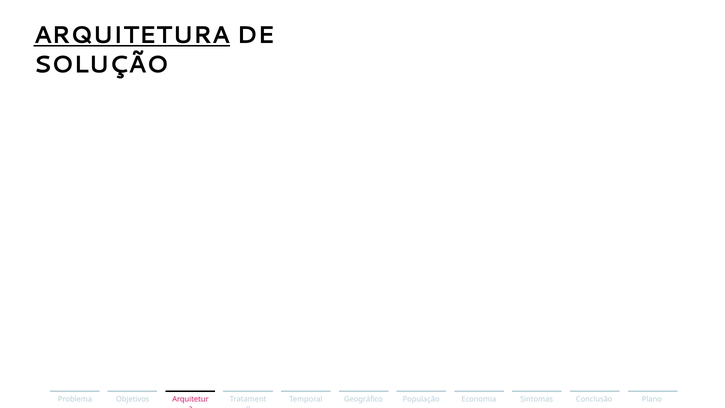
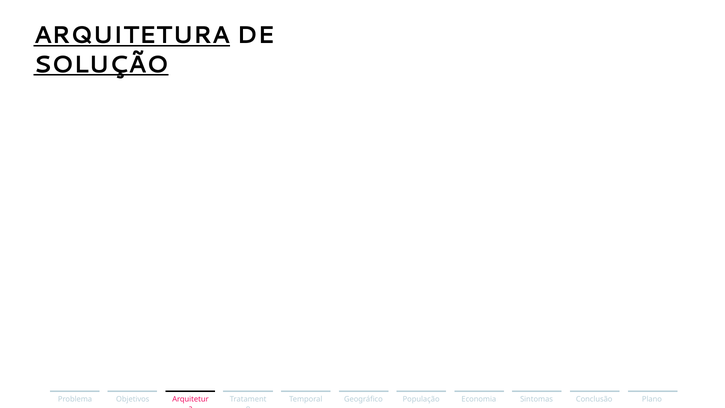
SOLUÇÃO underline: none -> present
